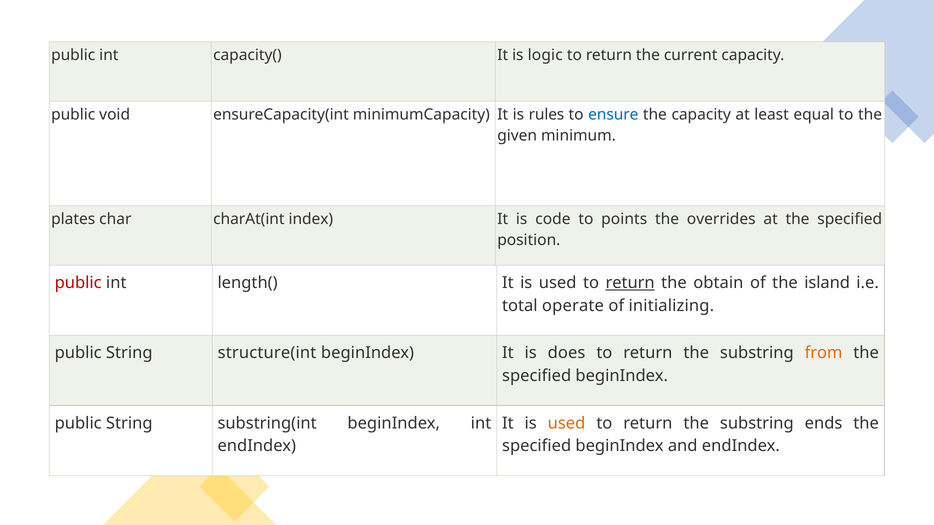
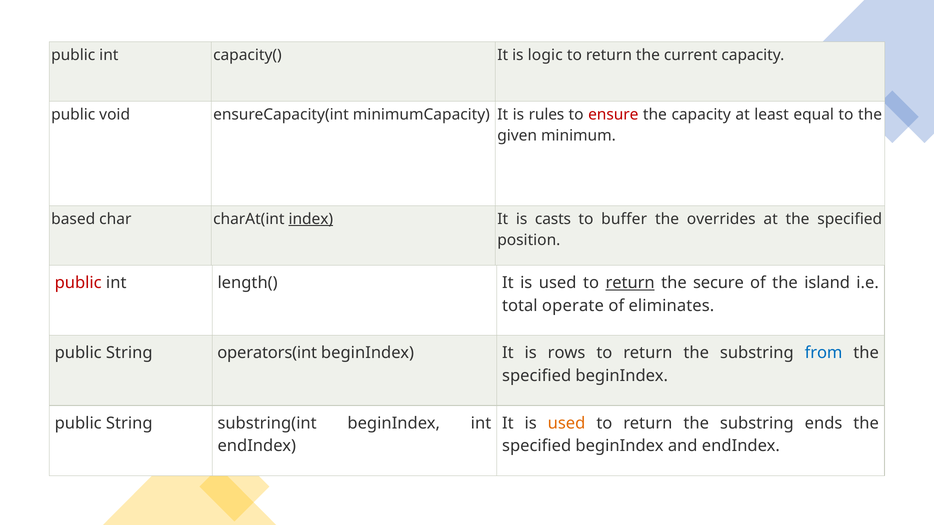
ensure colour: blue -> red
plates: plates -> based
index underline: none -> present
code: code -> casts
points: points -> buffer
obtain: obtain -> secure
initializing: initializing -> eliminates
structure(int: structure(int -> operators(int
does: does -> rows
from colour: orange -> blue
